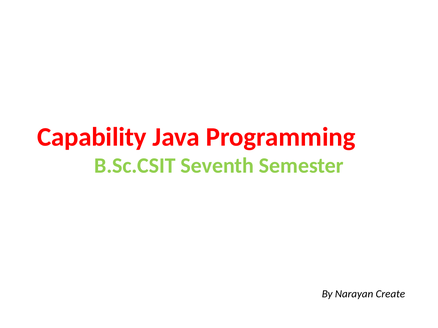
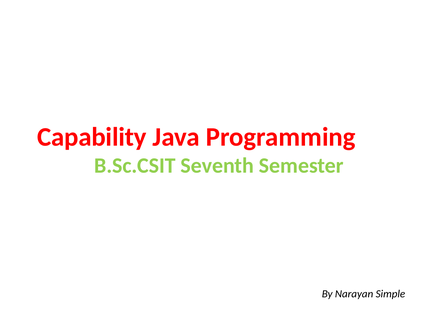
Create: Create -> Simple
